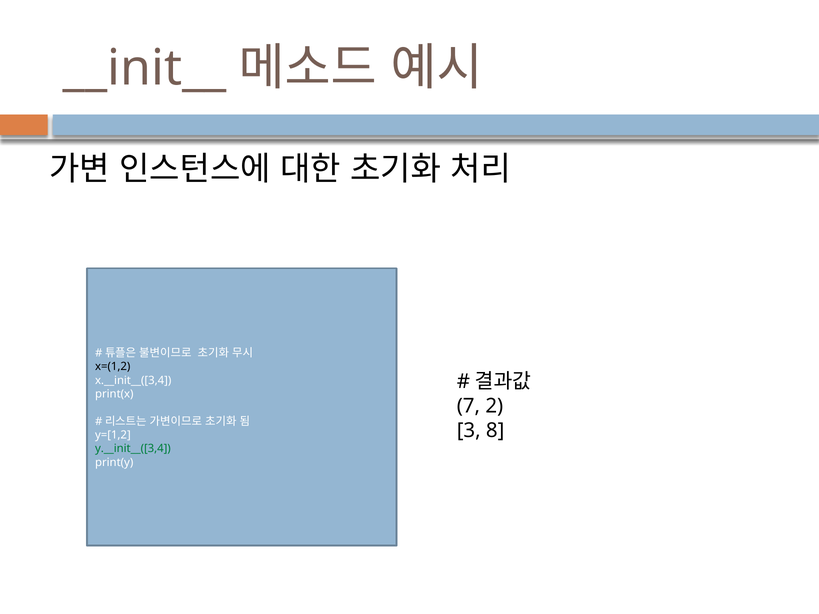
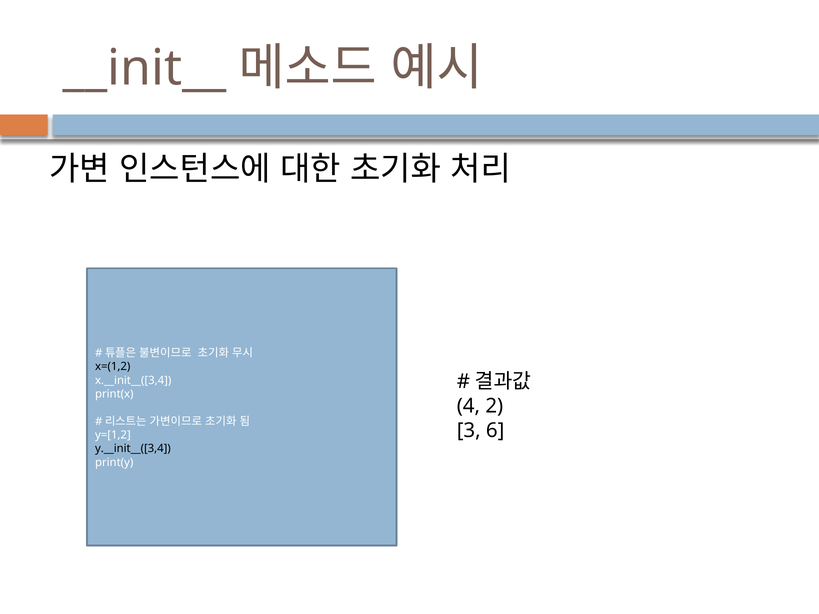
7: 7 -> 4
8: 8 -> 6
y.__init__([3,4 colour: green -> black
